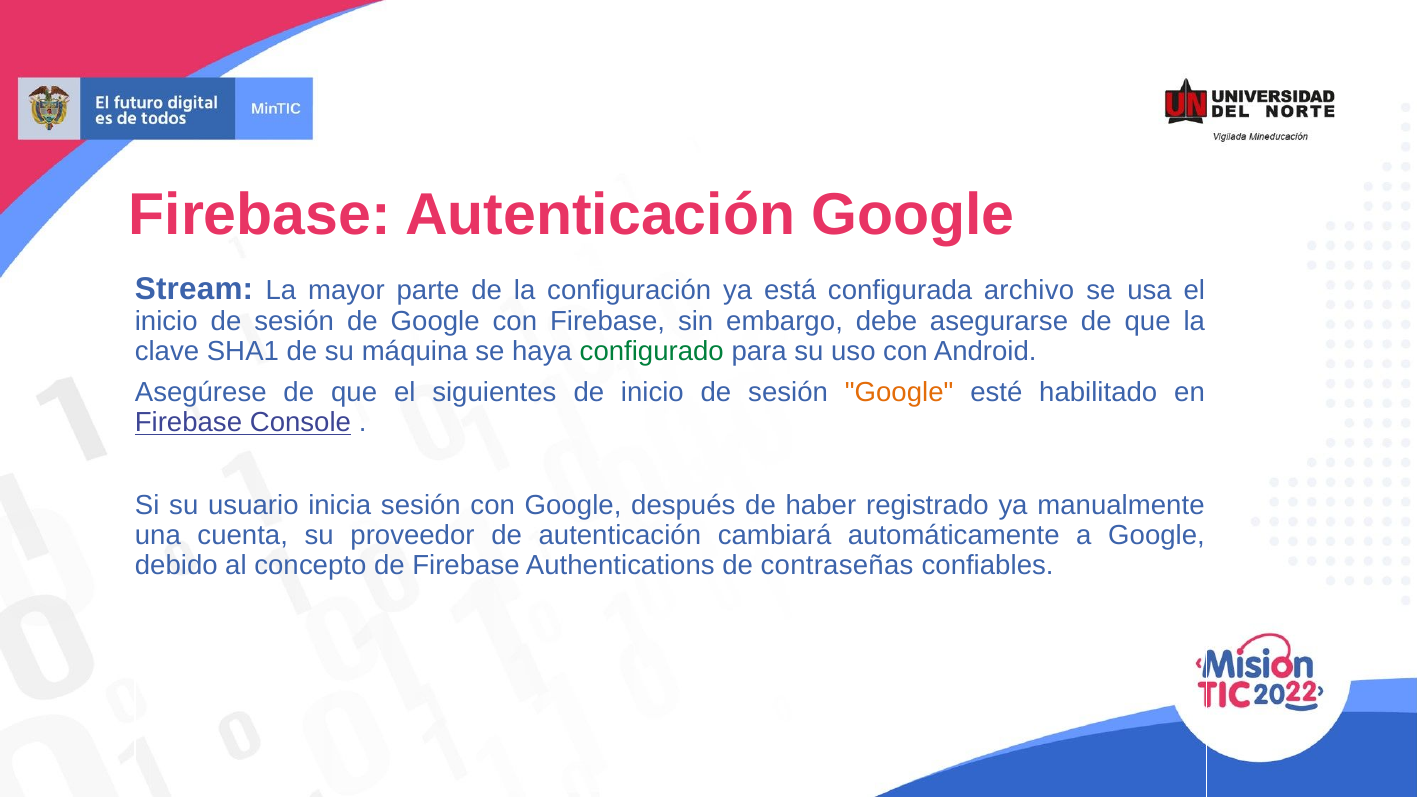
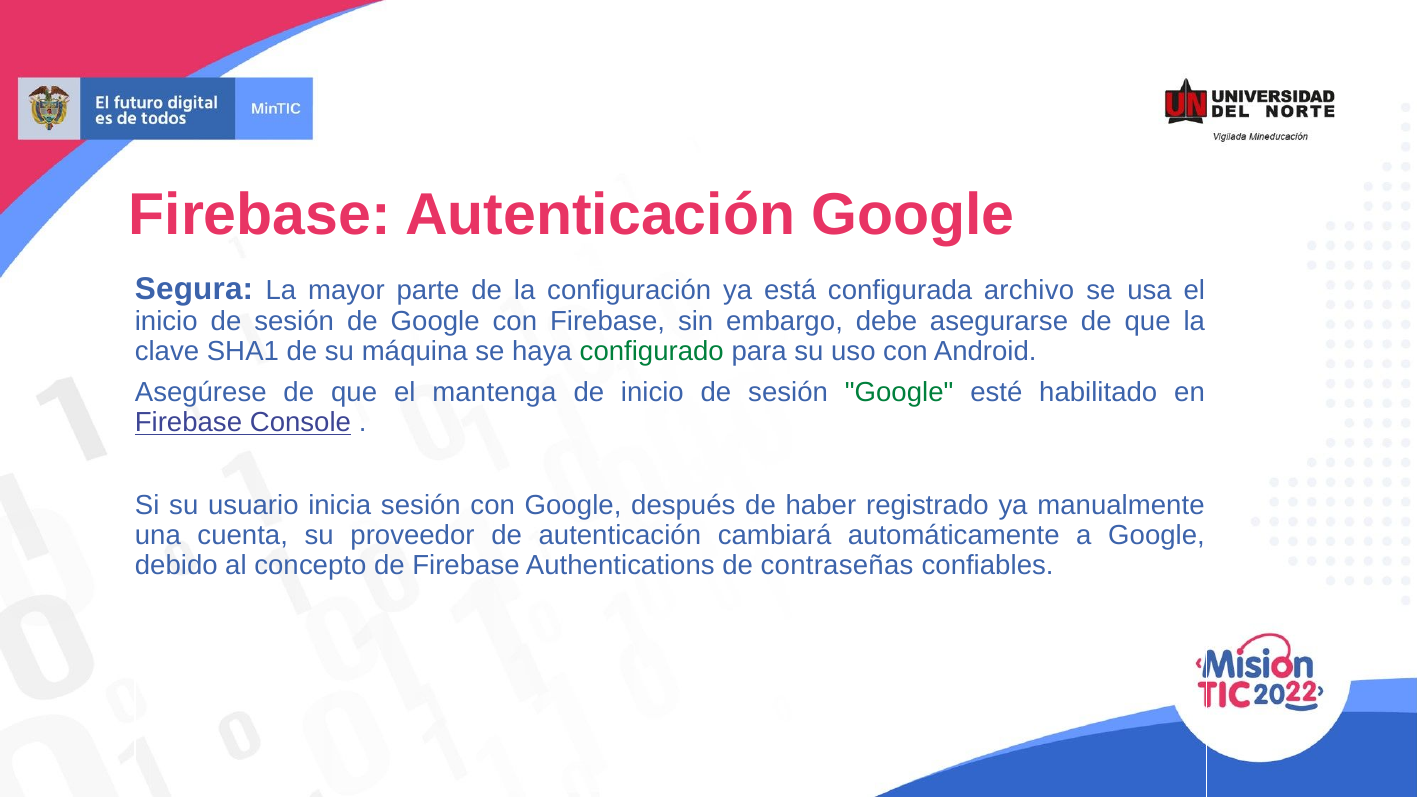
Stream: Stream -> Segura
siguientes: siguientes -> mantenga
Google at (899, 393) colour: orange -> green
